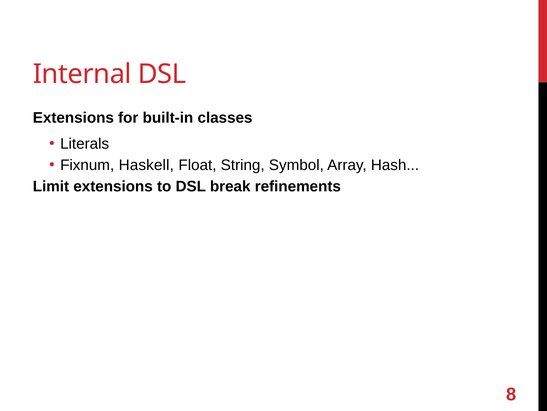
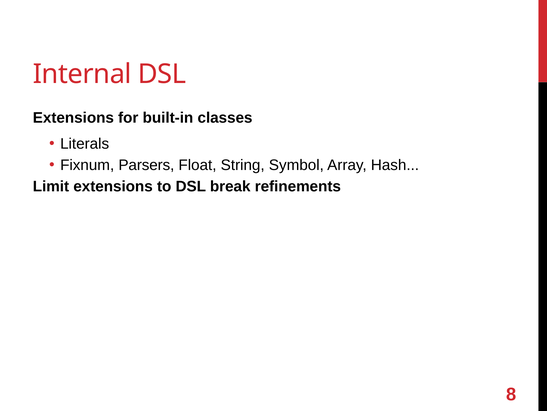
Haskell: Haskell -> Parsers
